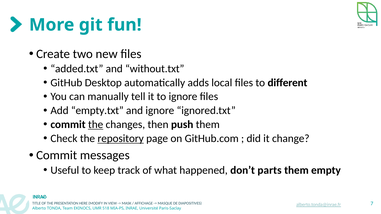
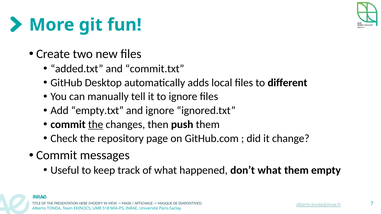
without.txt: without.txt -> commit.txt
repository underline: present -> none
don’t parts: parts -> what
